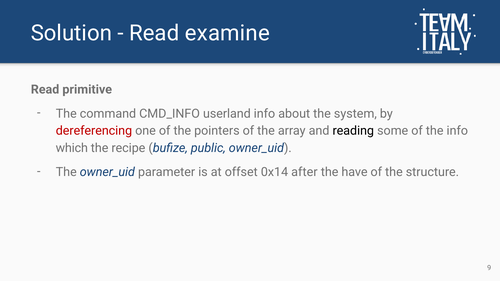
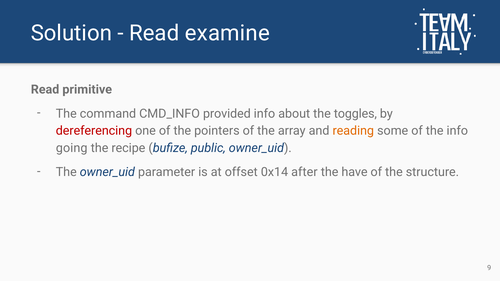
userland: userland -> provided
system: system -> toggles
reading colour: black -> orange
which: which -> going
